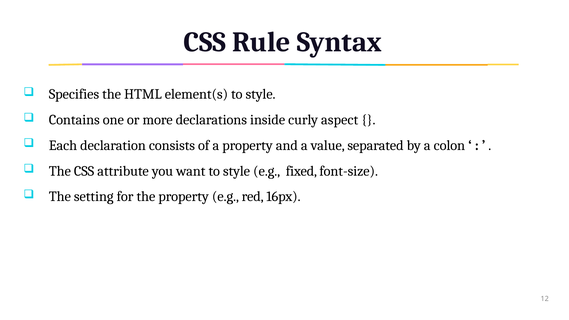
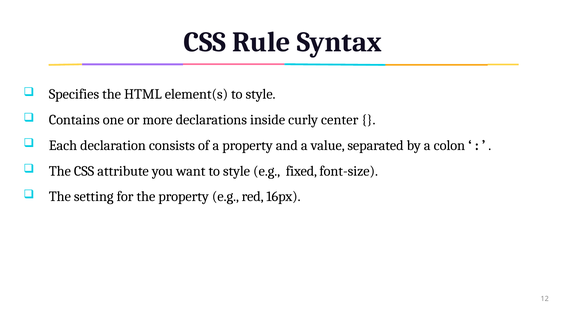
aspect: aspect -> center
